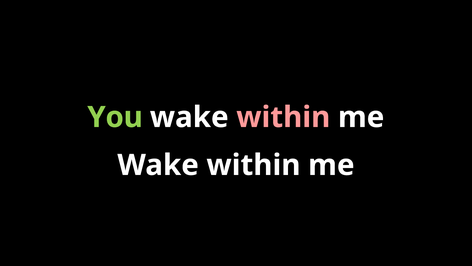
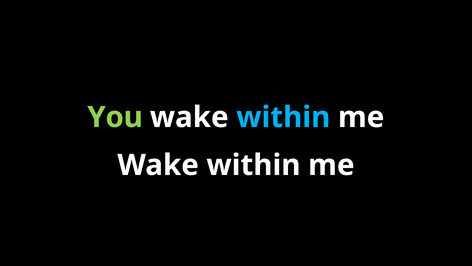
within at (283, 117) colour: pink -> light blue
